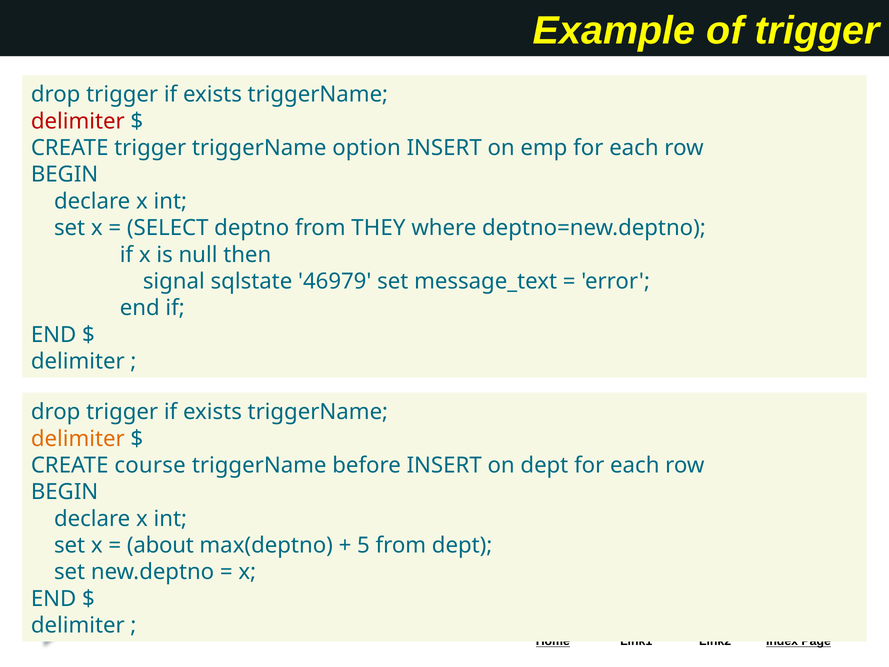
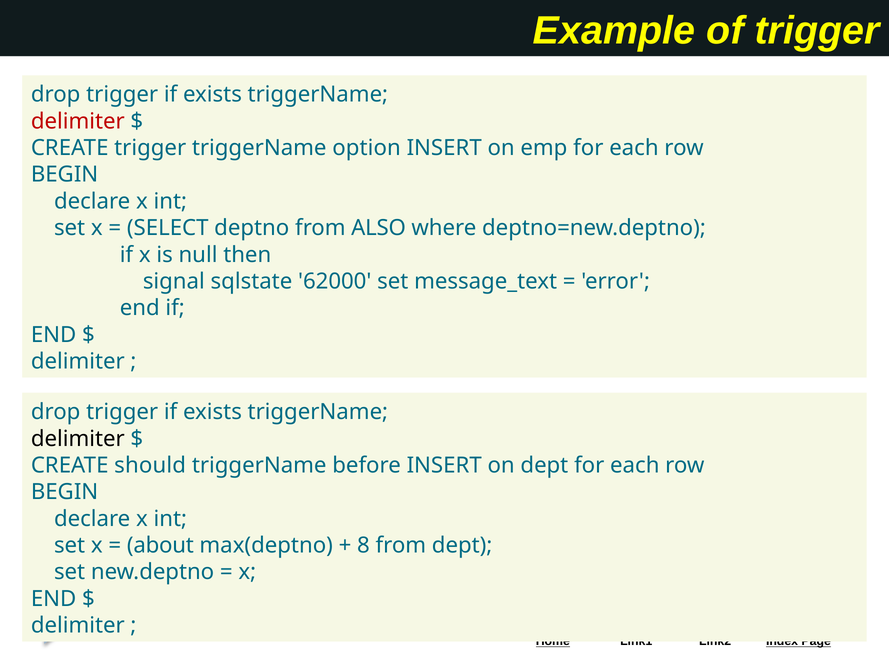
THEY: THEY -> ALSO
46979: 46979 -> 62000
delimiter at (78, 439) colour: orange -> black
course: course -> should
5: 5 -> 8
